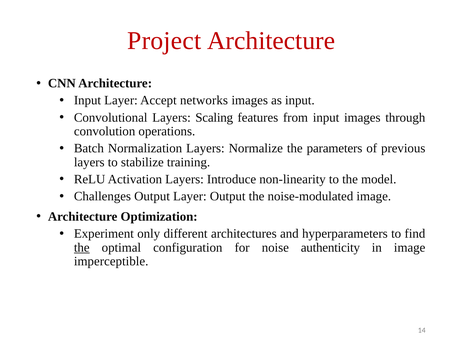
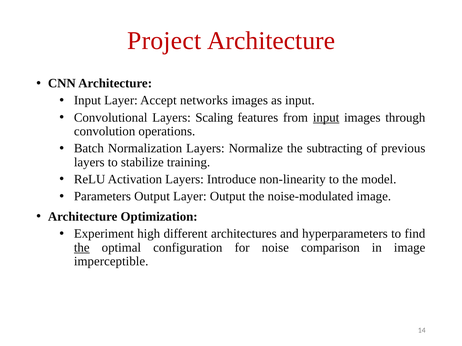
input at (326, 118) underline: none -> present
parameters: parameters -> subtracting
Challenges: Challenges -> Parameters
only: only -> high
authenticity: authenticity -> comparison
